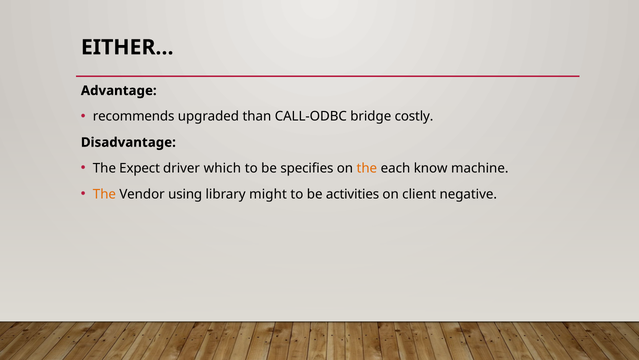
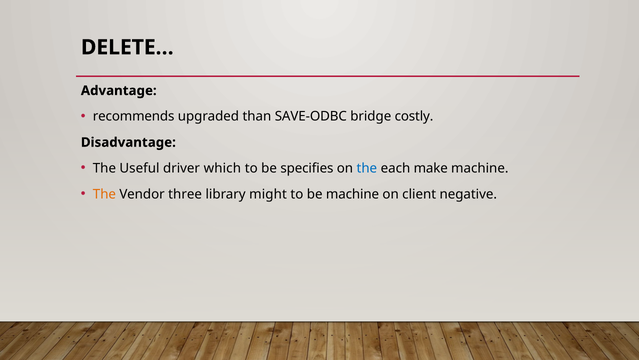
EITHER…: EITHER… -> DELETE…
CALL-ODBC: CALL-ODBC -> SAVE-ODBC
Expect: Expect -> Useful
the at (367, 168) colour: orange -> blue
know: know -> make
using: using -> three
be activities: activities -> machine
